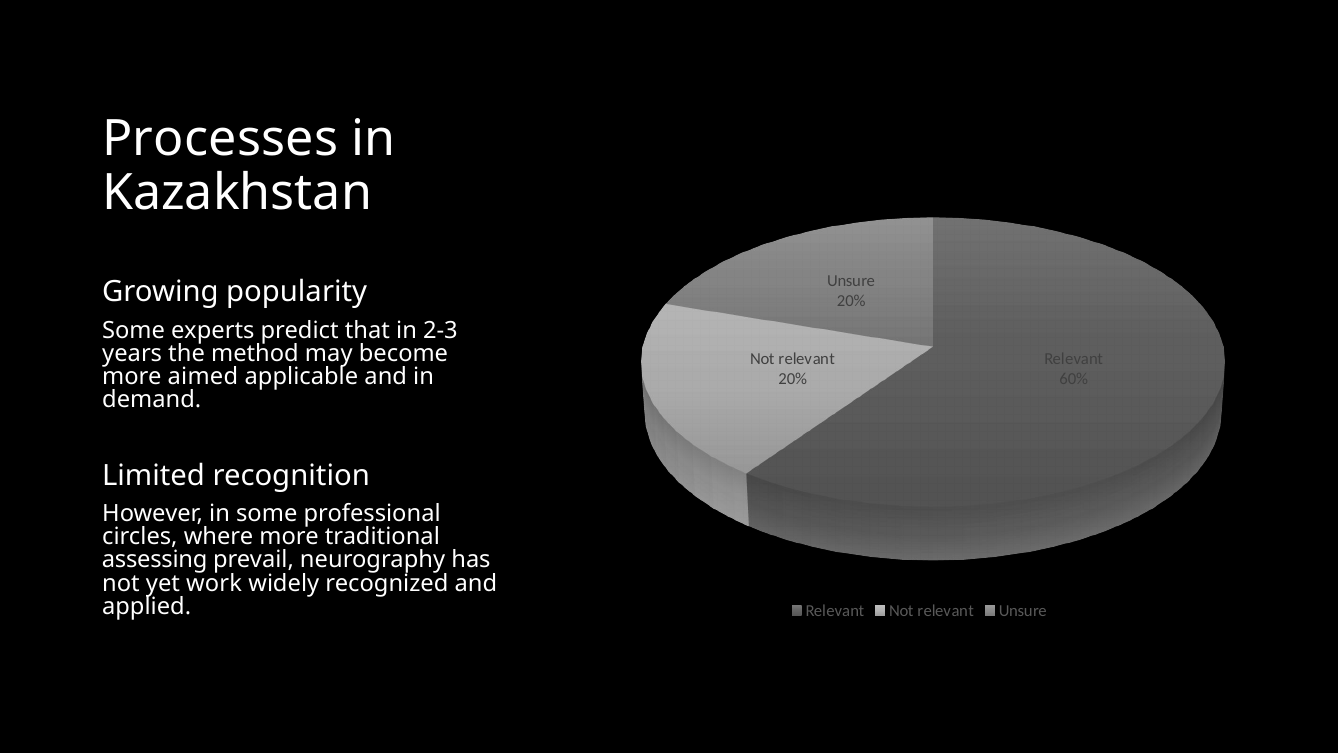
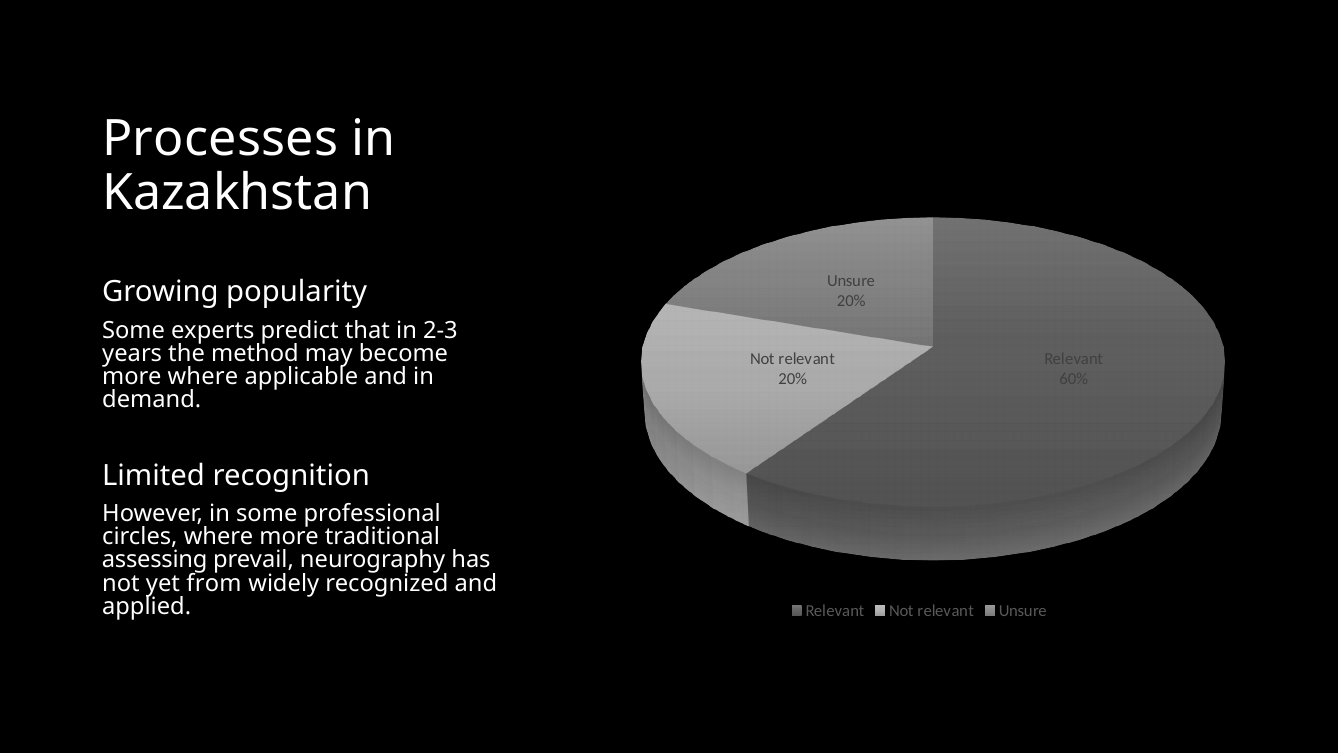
more aimed: aimed -> where
work: work -> from
